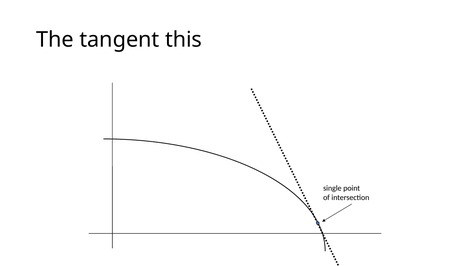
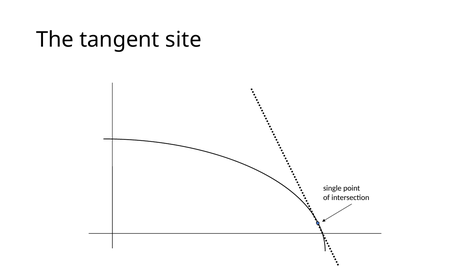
this: this -> site
